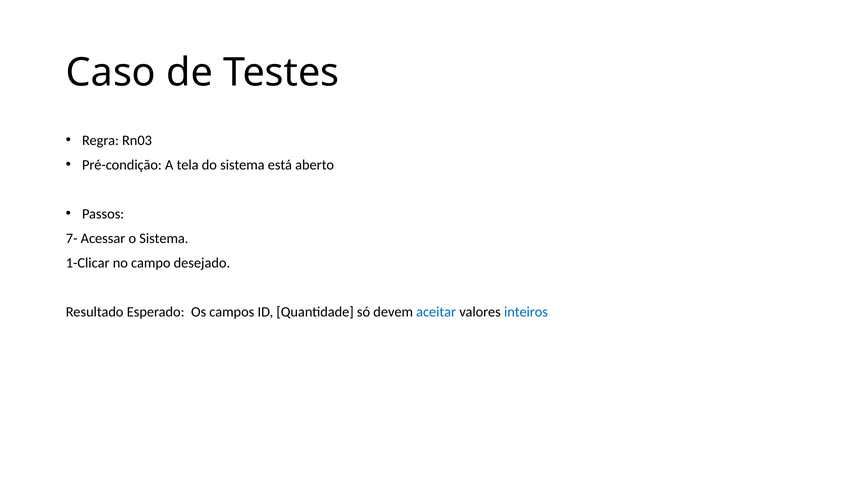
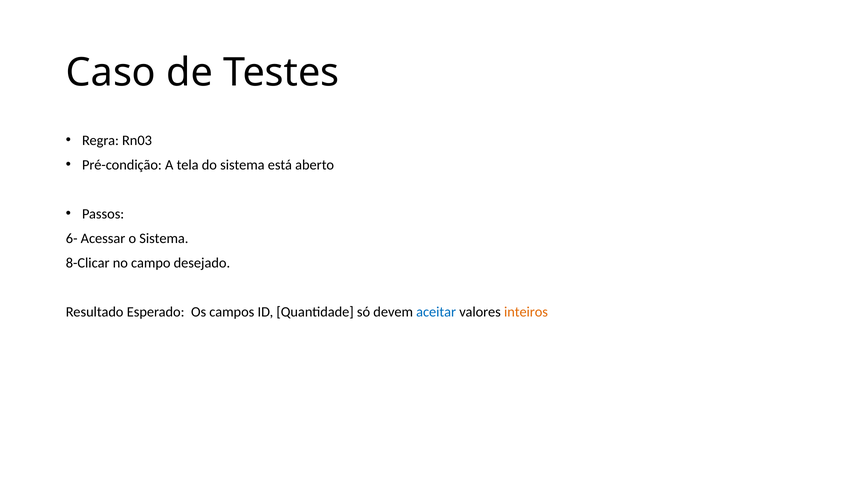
7-: 7- -> 6-
1-Clicar: 1-Clicar -> 8-Clicar
inteiros colour: blue -> orange
